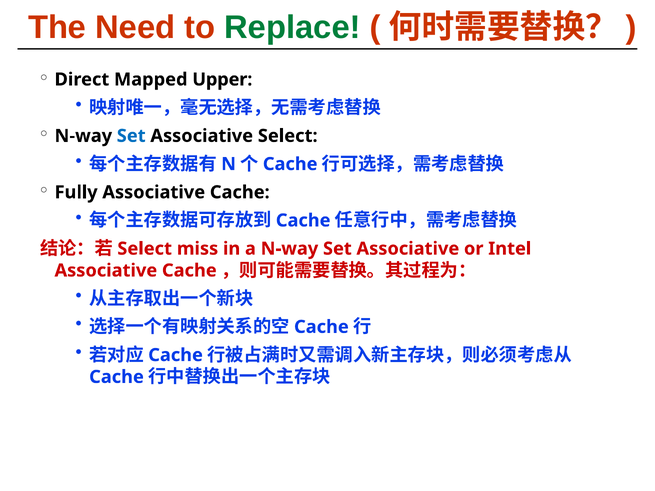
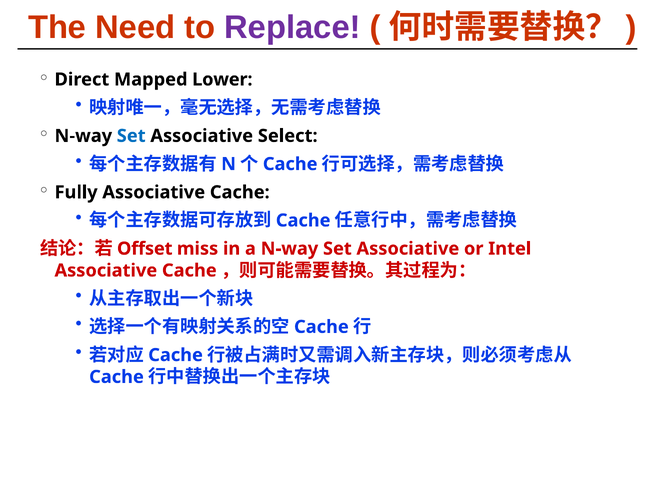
Replace colour: green -> purple
Upper: Upper -> Lower
Select at (145, 249): Select -> Offset
